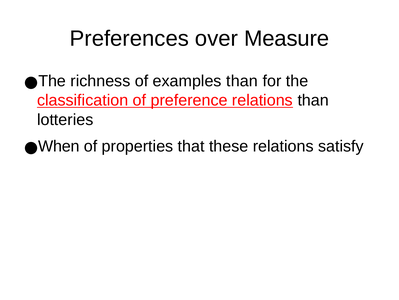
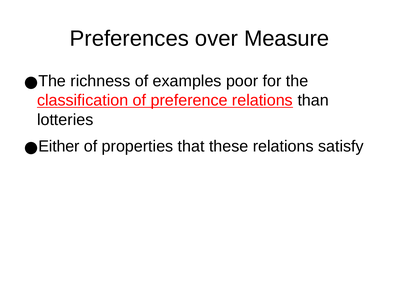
examples than: than -> poor
When: When -> Either
